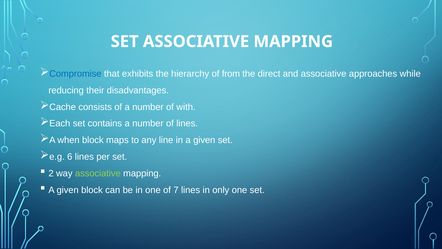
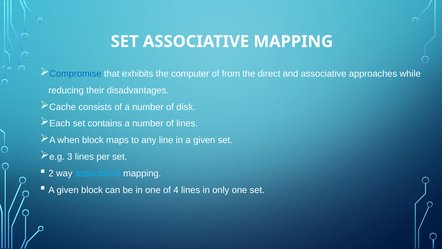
hierarchy: hierarchy -> computer
with: with -> disk
6: 6 -> 3
associative at (98, 173) colour: light green -> light blue
7: 7 -> 4
